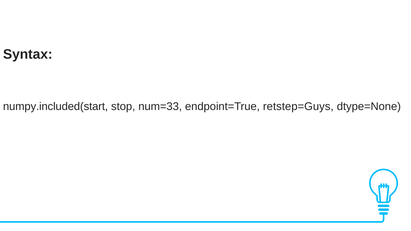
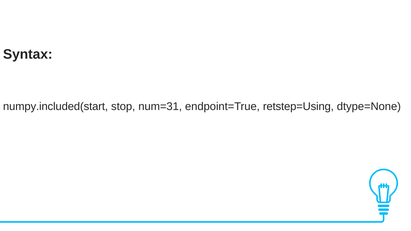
num=33: num=33 -> num=31
retstep=Guys: retstep=Guys -> retstep=Using
